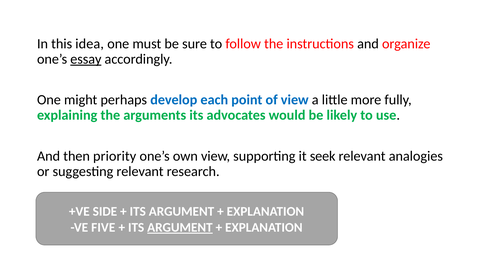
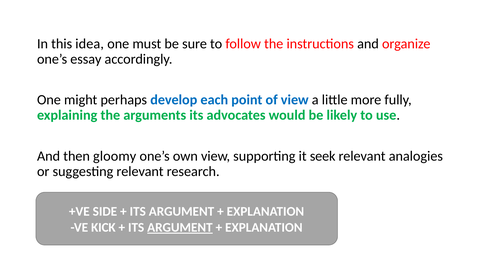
essay underline: present -> none
priority: priority -> gloomy
FIVE: FIVE -> KICK
